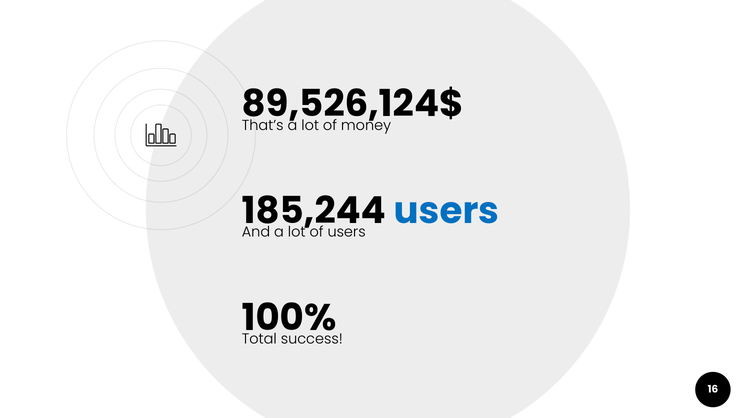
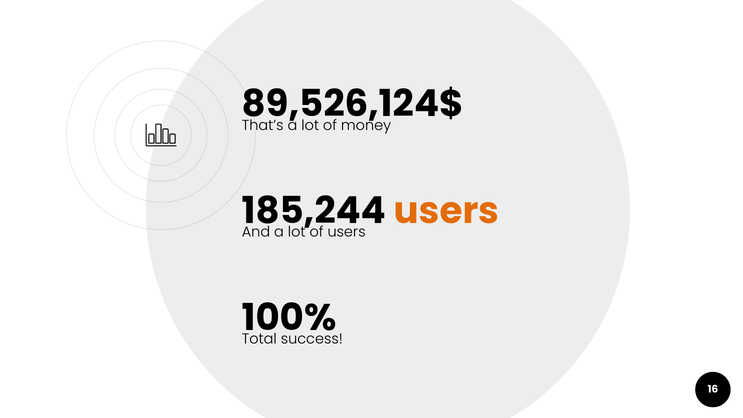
users at (447, 211) colour: blue -> orange
